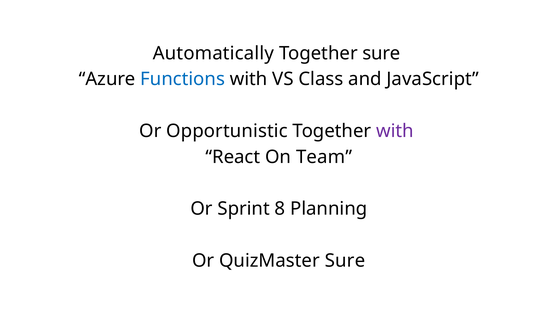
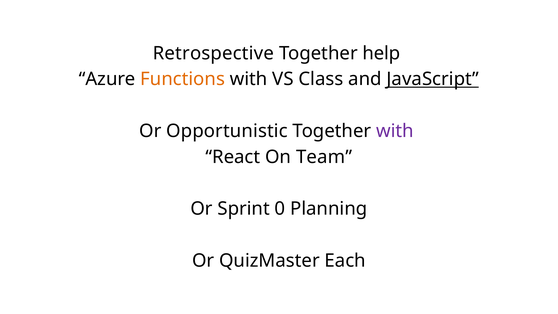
Automatically: Automatically -> Retrospective
Together sure: sure -> help
Functions colour: blue -> orange
JavaScript underline: none -> present
8: 8 -> 0
QuizMaster Sure: Sure -> Each
